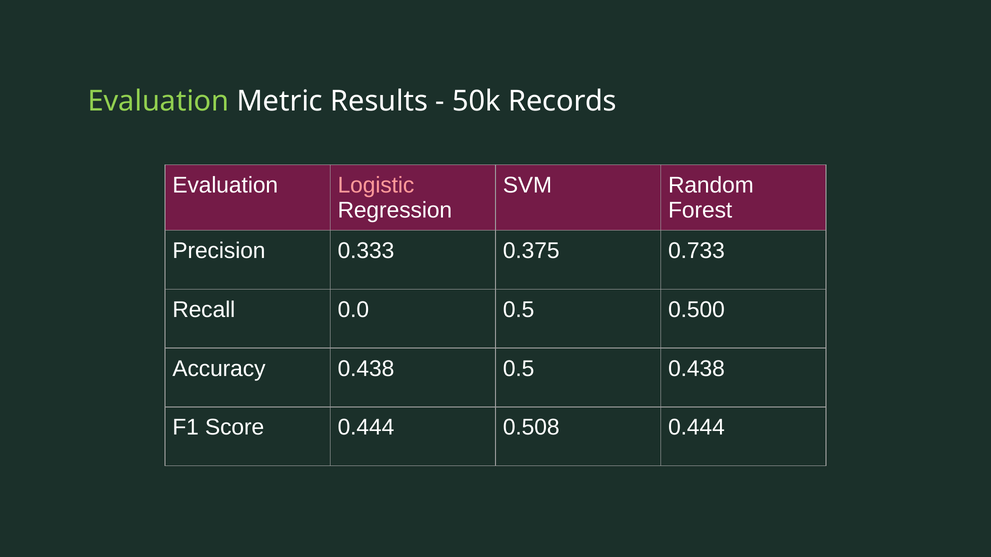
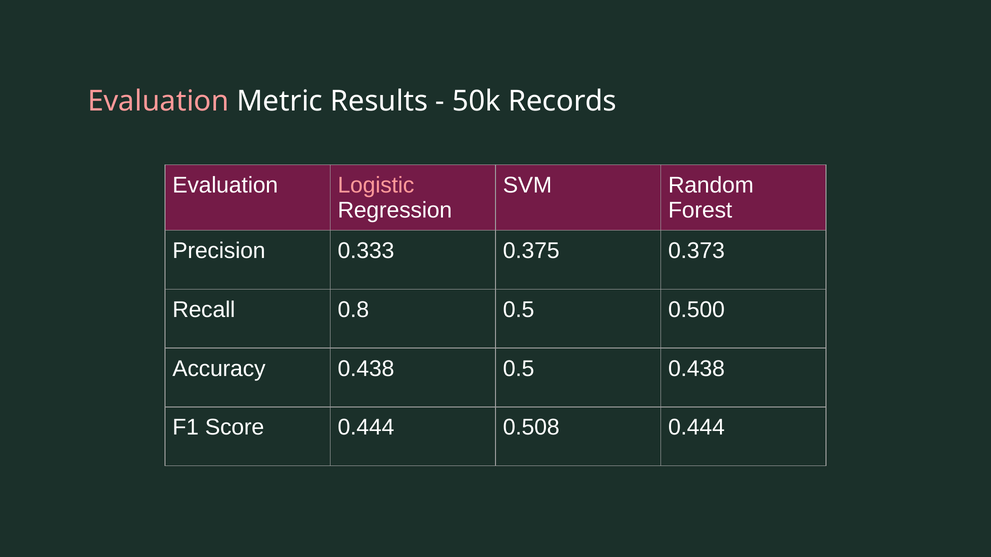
Evaluation at (159, 102) colour: light green -> pink
0.733: 0.733 -> 0.373
0.0: 0.0 -> 0.8
